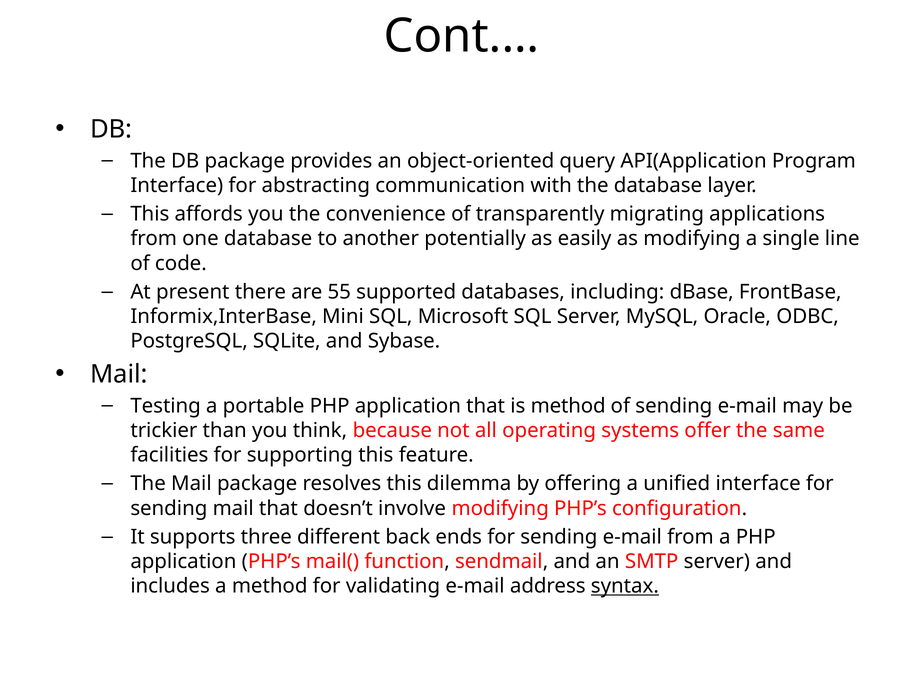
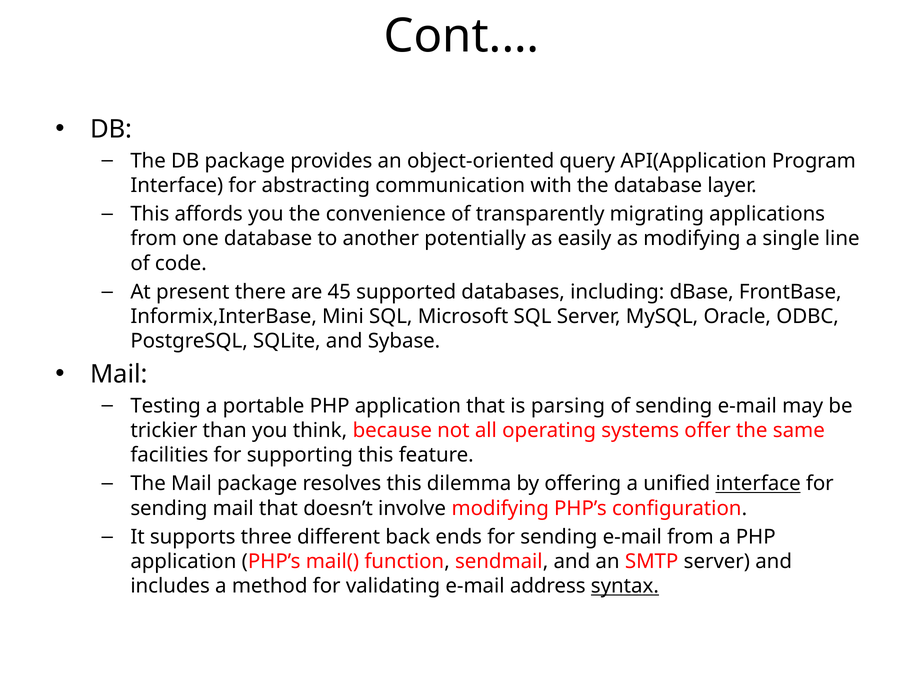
55: 55 -> 45
is method: method -> parsing
interface at (758, 484) underline: none -> present
